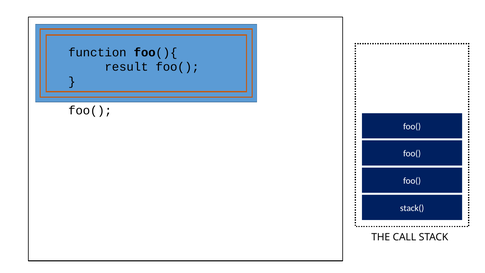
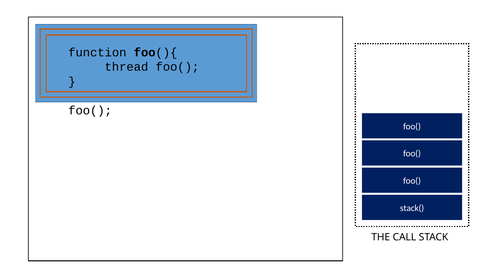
result: result -> thread
